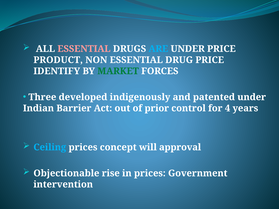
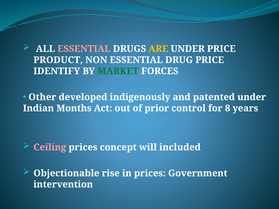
ARE colour: light blue -> yellow
Three: Three -> Other
Barrier: Barrier -> Months
4: 4 -> 8
Ceiling colour: light blue -> pink
approval: approval -> included
